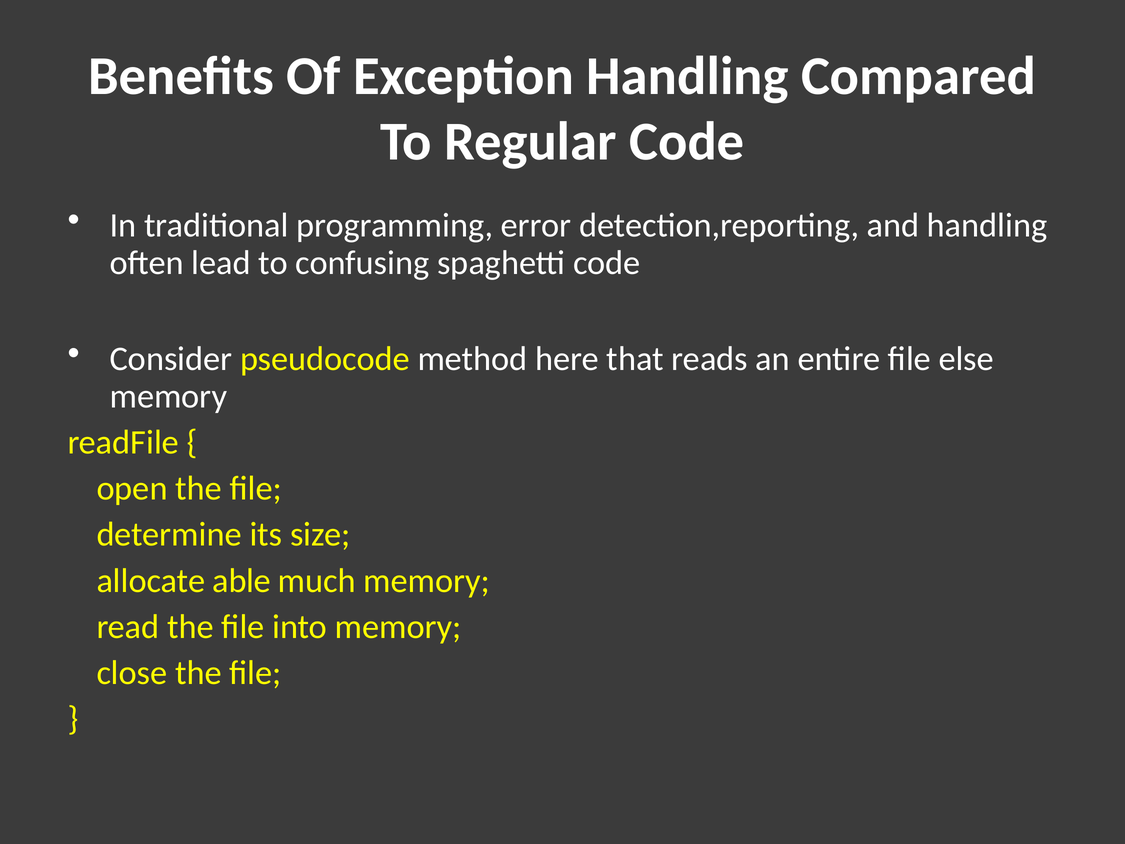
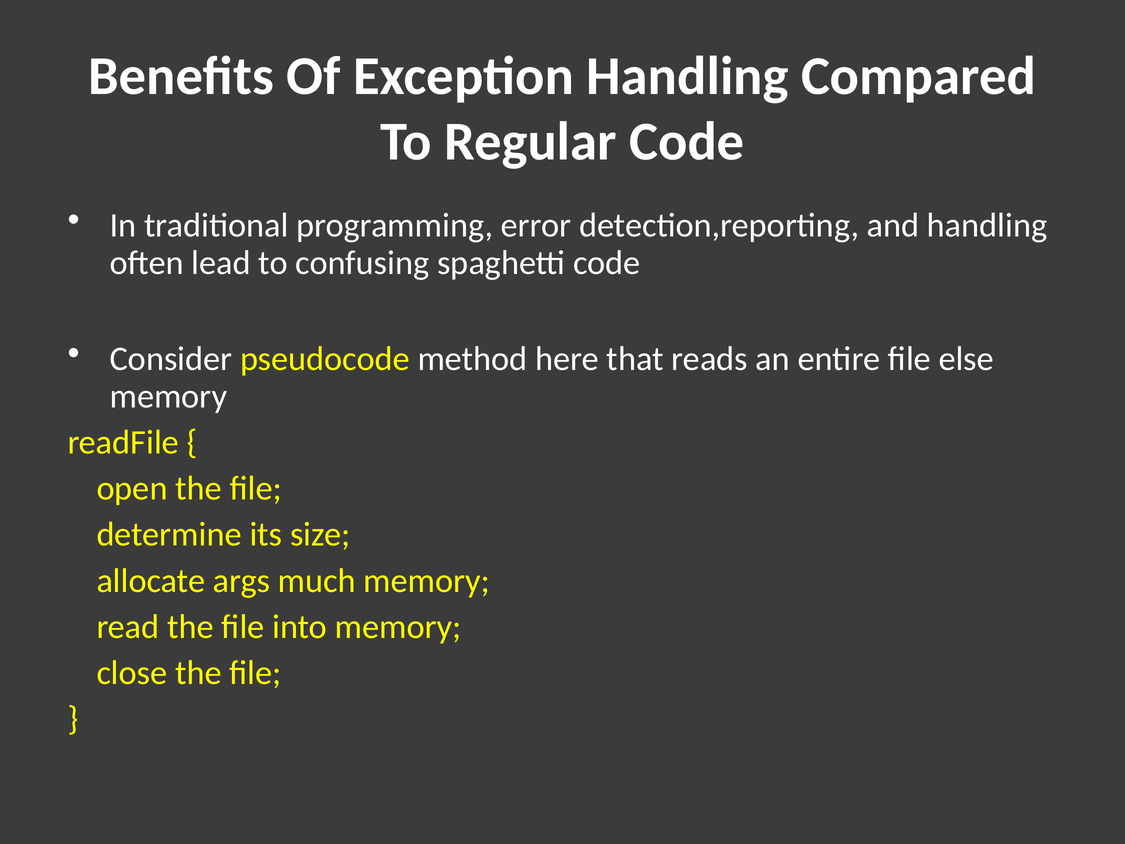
able: able -> args
